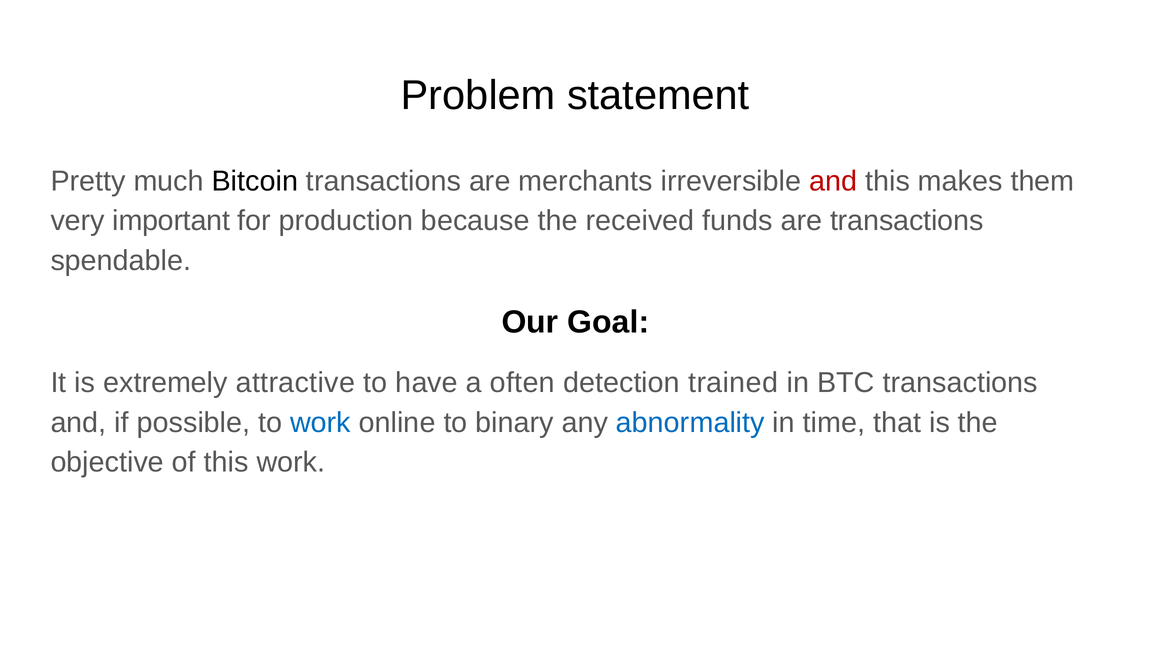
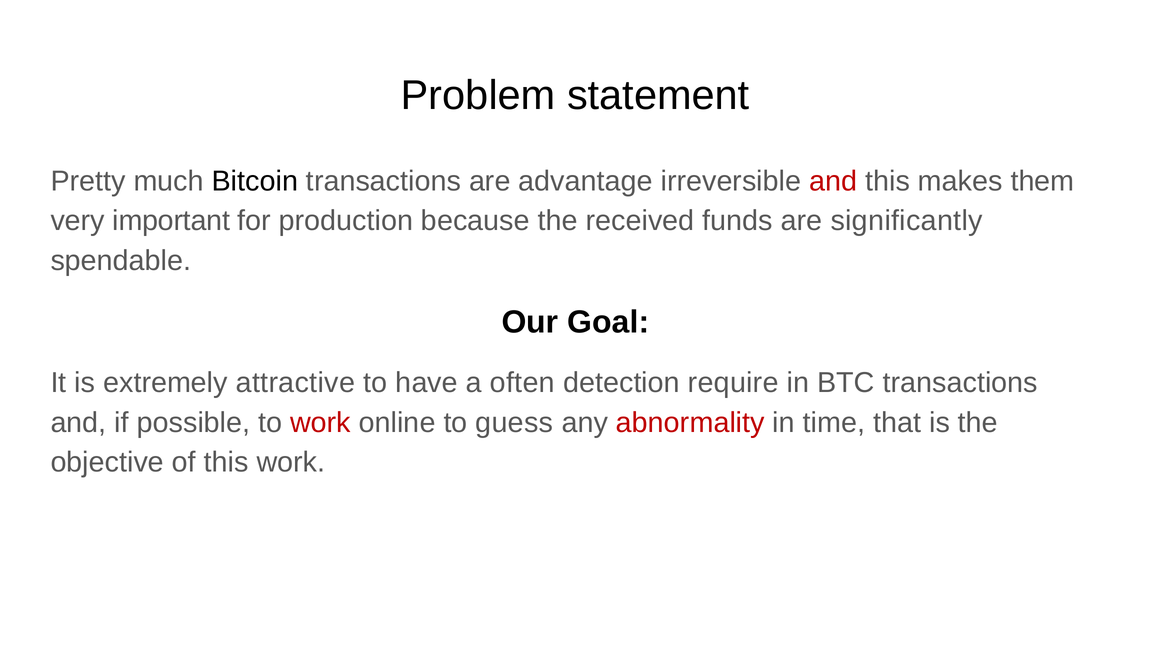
merchants: merchants -> advantage
are transactions: transactions -> significantly
trained: trained -> require
work at (320, 422) colour: blue -> red
binary: binary -> guess
abnormality colour: blue -> red
